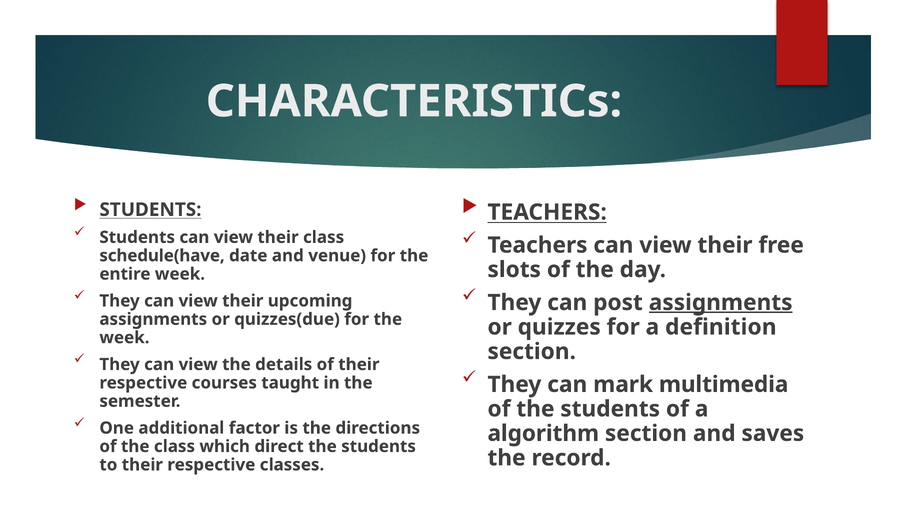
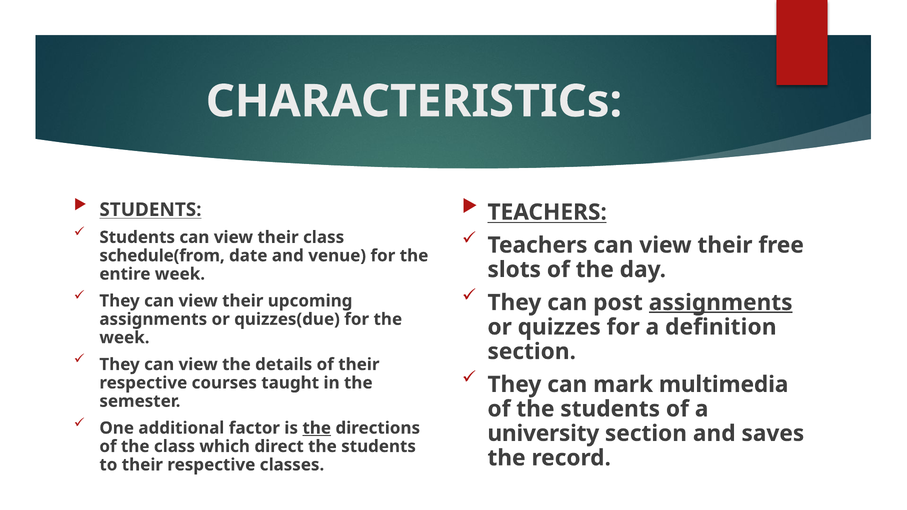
schedule(have: schedule(have -> schedule(from
the at (317, 428) underline: none -> present
algorithm: algorithm -> university
